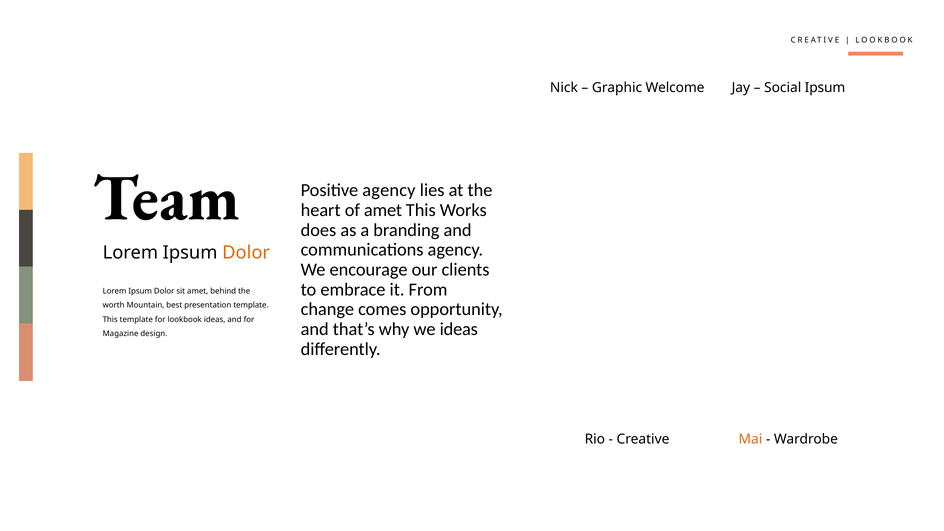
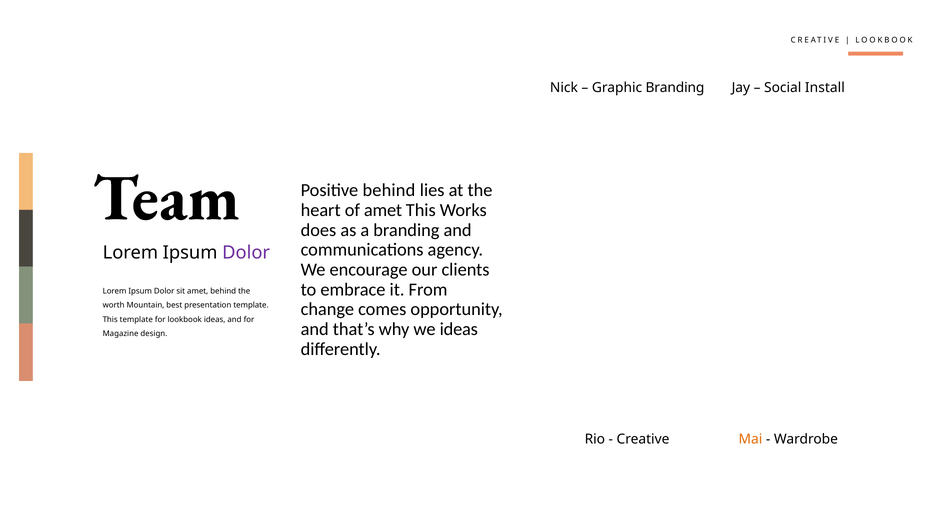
Graphic Welcome: Welcome -> Branding
Social Ipsum: Ipsum -> Install
Positive agency: agency -> behind
Dolor at (246, 253) colour: orange -> purple
